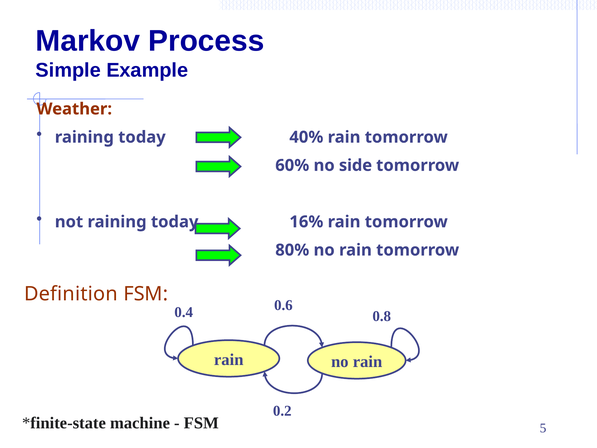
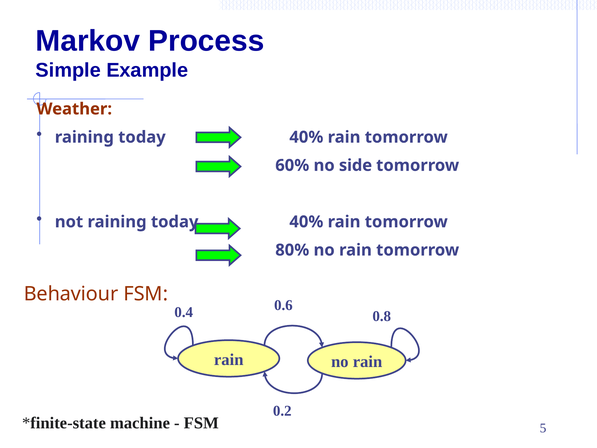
not raining today 16%: 16% -> 40%
Definition: Definition -> Behaviour
